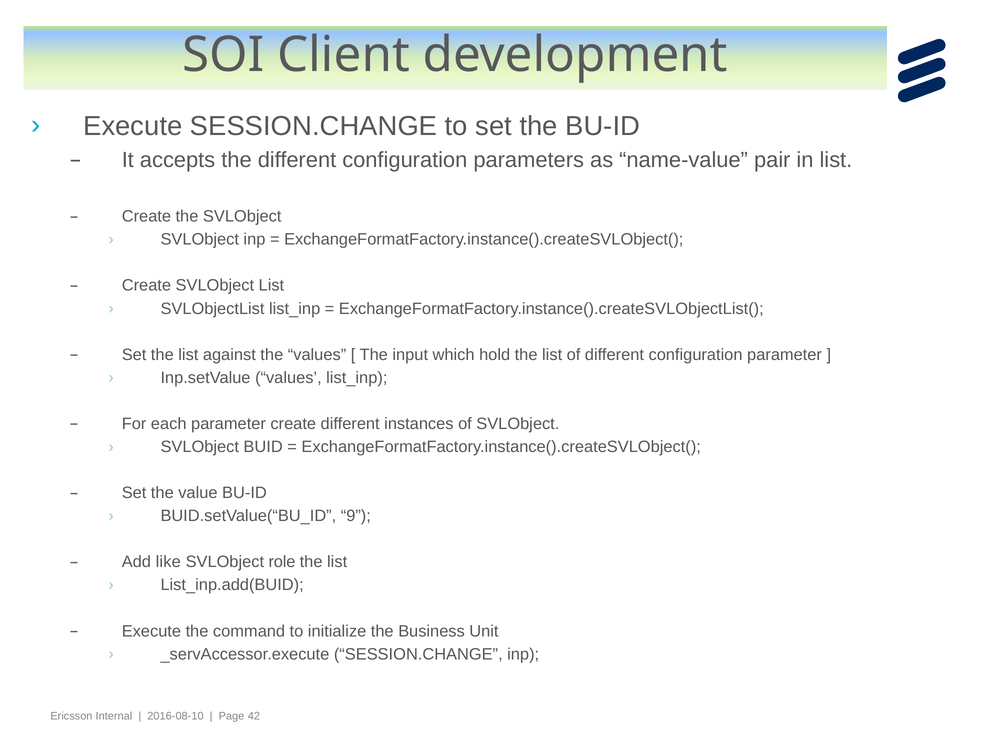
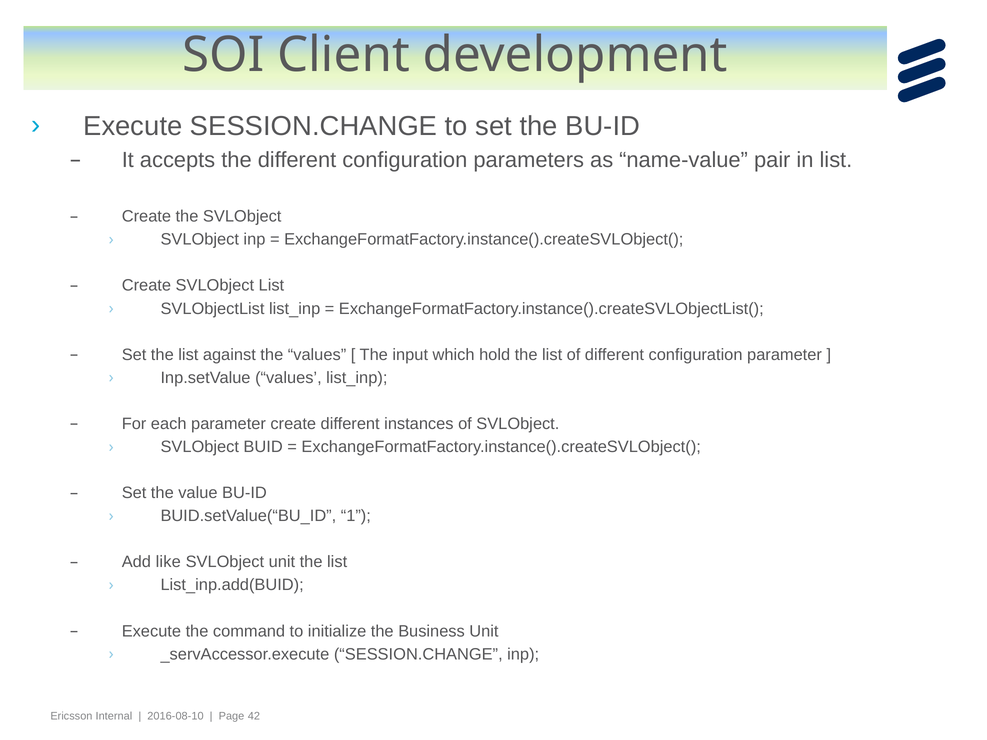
9: 9 -> 1
SVLObject role: role -> unit
